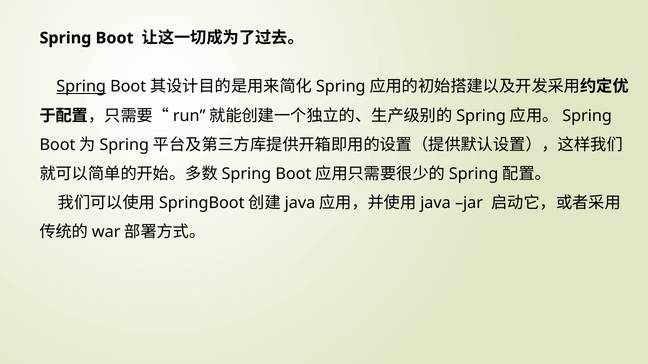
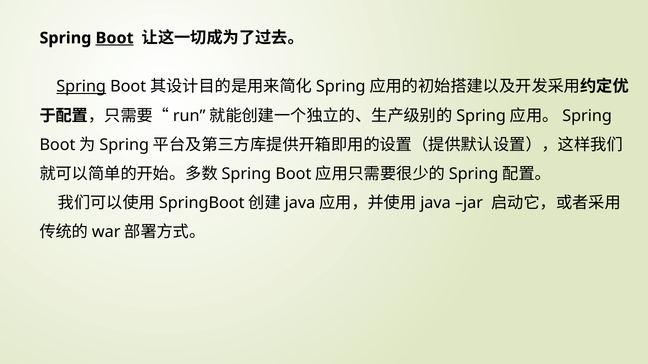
Boot underline: none -> present
